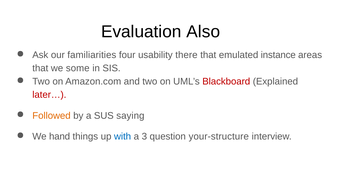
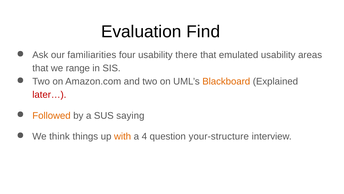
Also: Also -> Find
emulated instance: instance -> usability
some: some -> range
Blackboard colour: red -> orange
hand: hand -> think
with colour: blue -> orange
3: 3 -> 4
